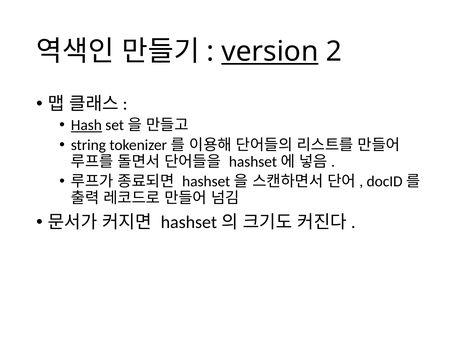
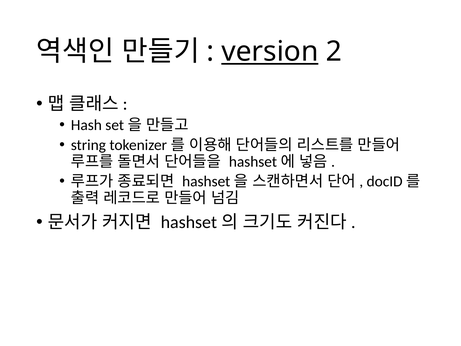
Hash underline: present -> none
